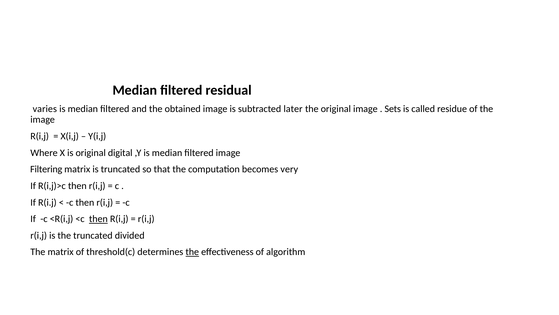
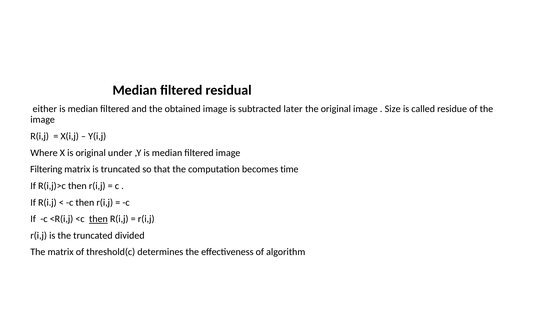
varies: varies -> either
Sets: Sets -> Size
digital: digital -> under
very: very -> time
the at (192, 252) underline: present -> none
